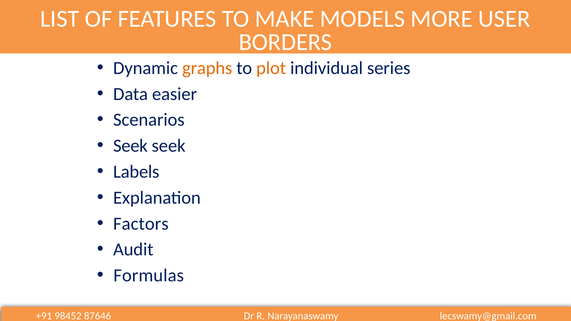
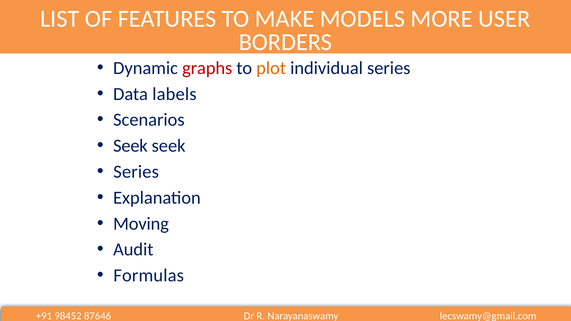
graphs colour: orange -> red
easier: easier -> labels
Labels at (136, 172): Labels -> Series
Factors: Factors -> Moving
